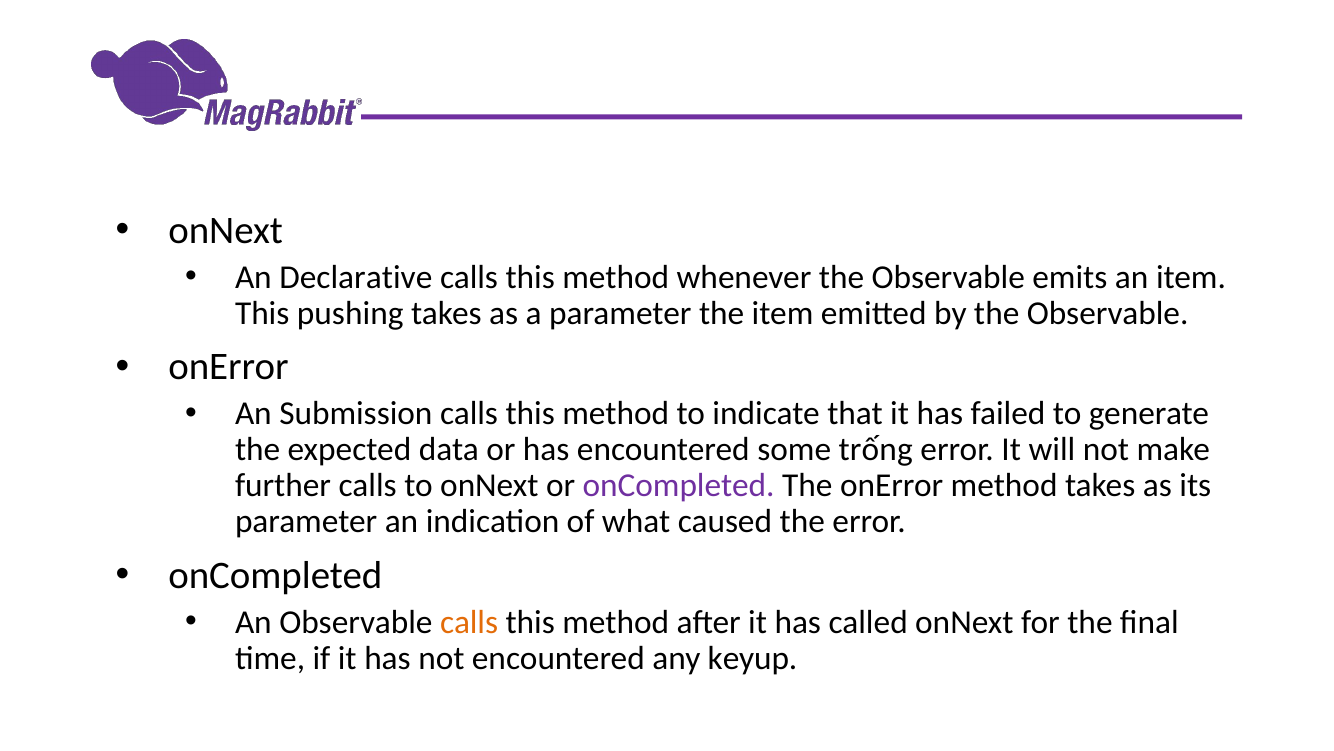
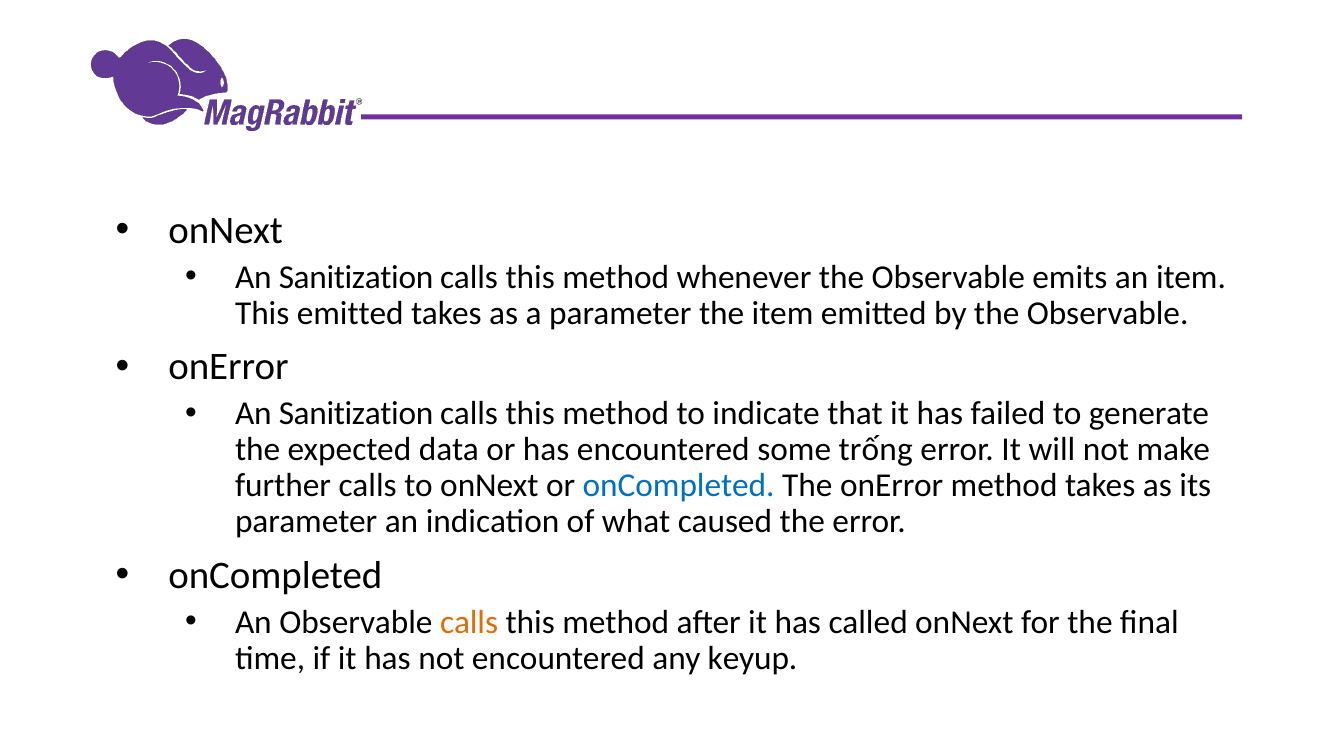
Declarative at (356, 277): Declarative -> Sanitization
This pushing: pushing -> emitted
Submission at (356, 413): Submission -> Sanitization
onCompleted at (679, 485) colour: purple -> blue
